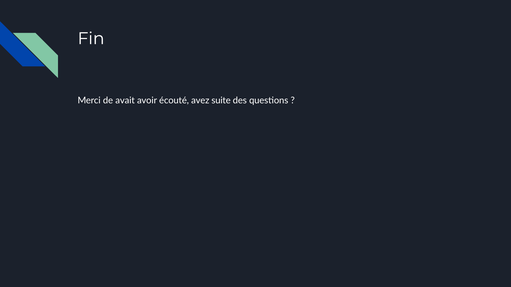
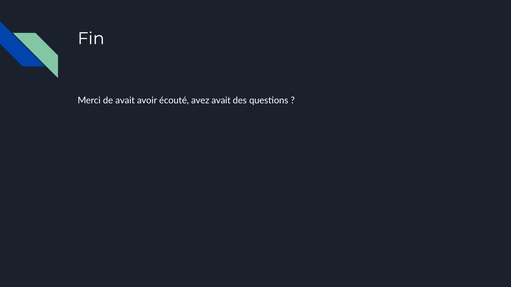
avez suite: suite -> avait
